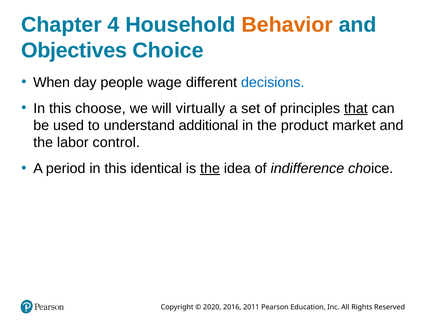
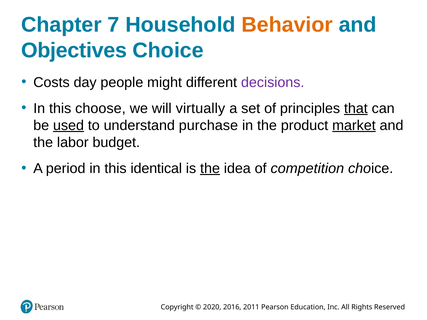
4: 4 -> 7
When: When -> Costs
wage: wage -> might
decisions colour: blue -> purple
used underline: none -> present
additional: additional -> purchase
market underline: none -> present
control: control -> budget
indifference: indifference -> competition
